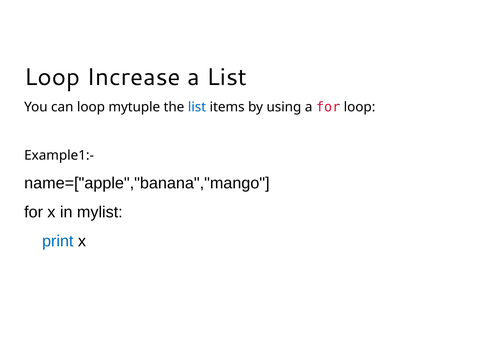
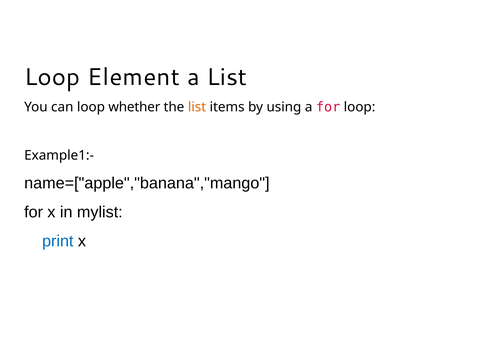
Increase: Increase -> Element
mytuple: mytuple -> whether
list at (197, 107) colour: blue -> orange
